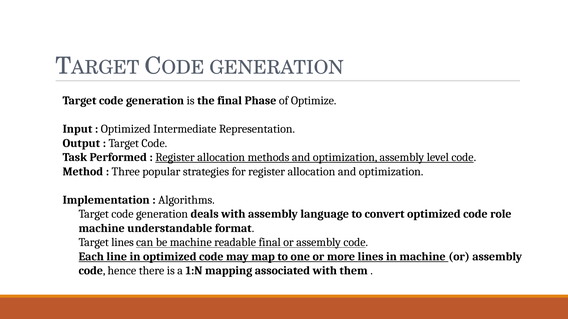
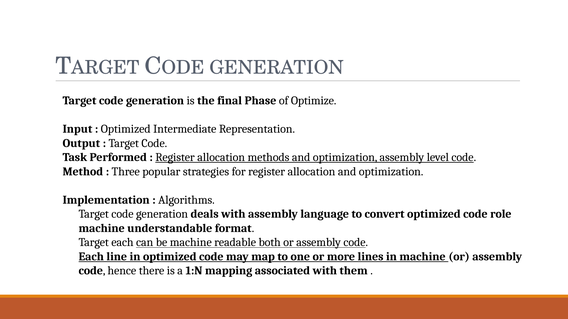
lines at (123, 243): lines -> each
readable final: final -> both
